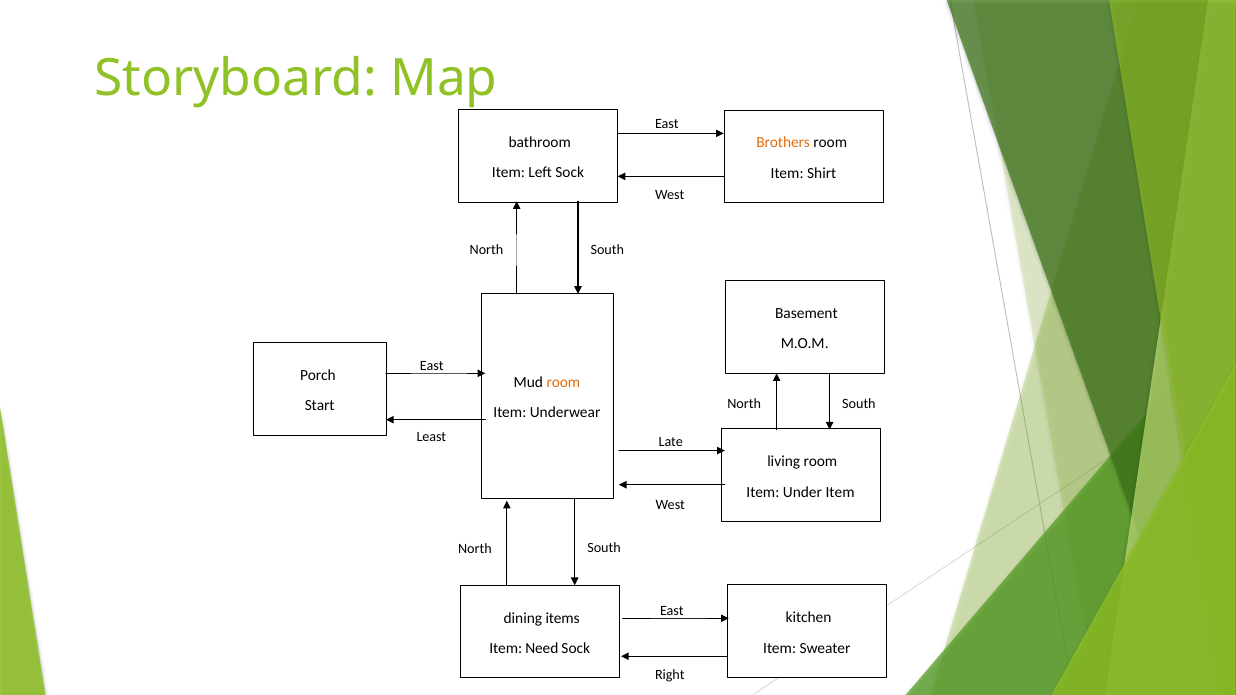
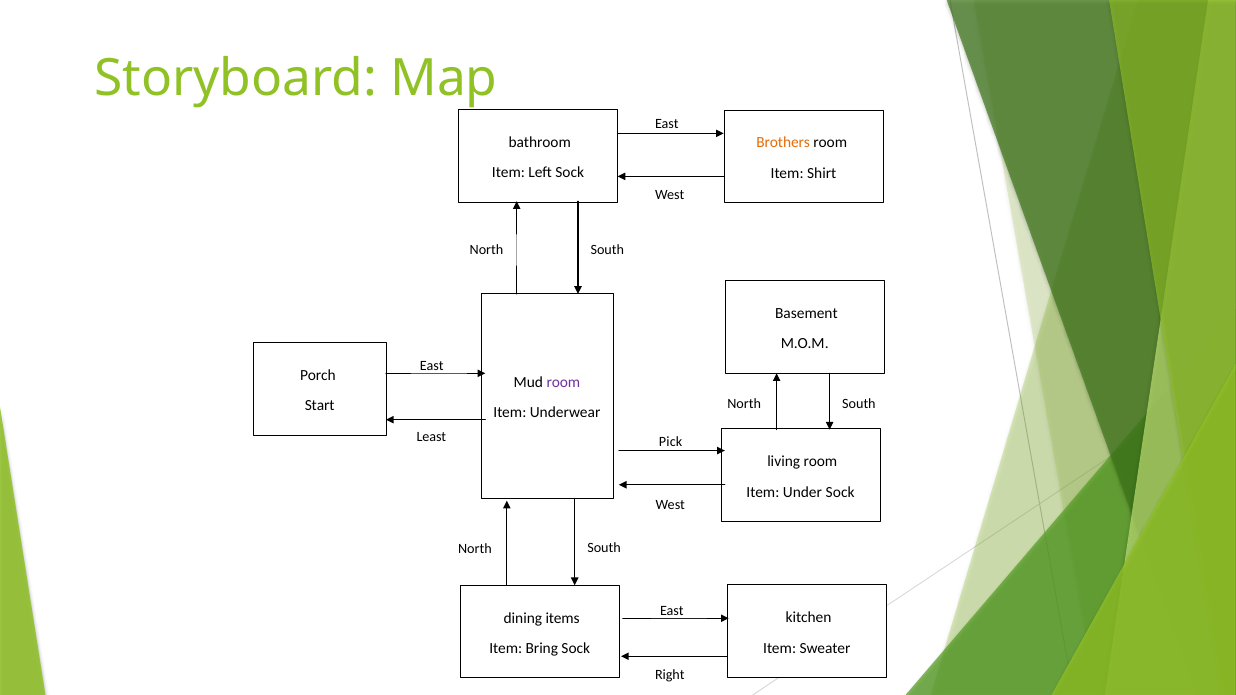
room at (563, 383) colour: orange -> purple
Late: Late -> Pick
Under Item: Item -> Sock
Need: Need -> Bring
